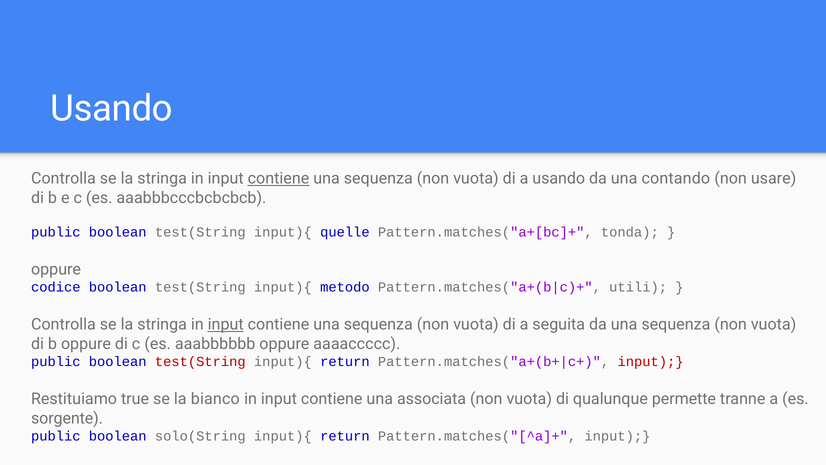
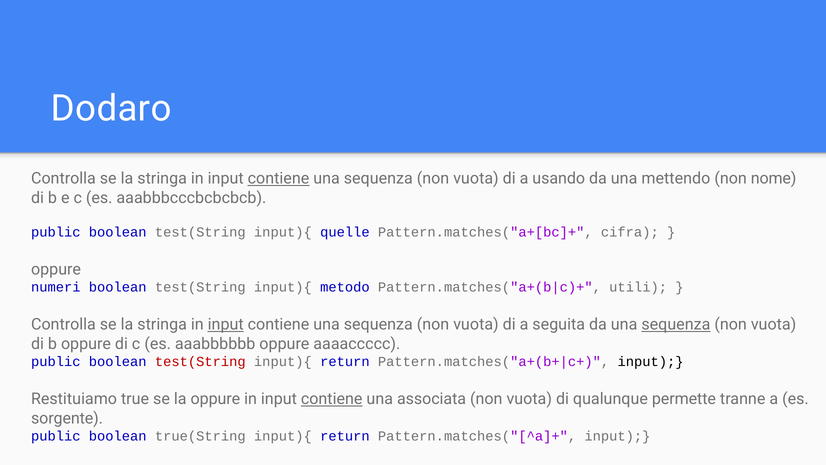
Usando at (112, 108): Usando -> Dodaro
contando: contando -> mettendo
usare: usare -> nome
tonda: tonda -> cifra
codice: codice -> numeri
sequenza at (676, 324) underline: none -> present
input at (651, 361) colour: red -> black
la bianco: bianco -> oppure
contiene at (332, 399) underline: none -> present
solo(String: solo(String -> true(String
